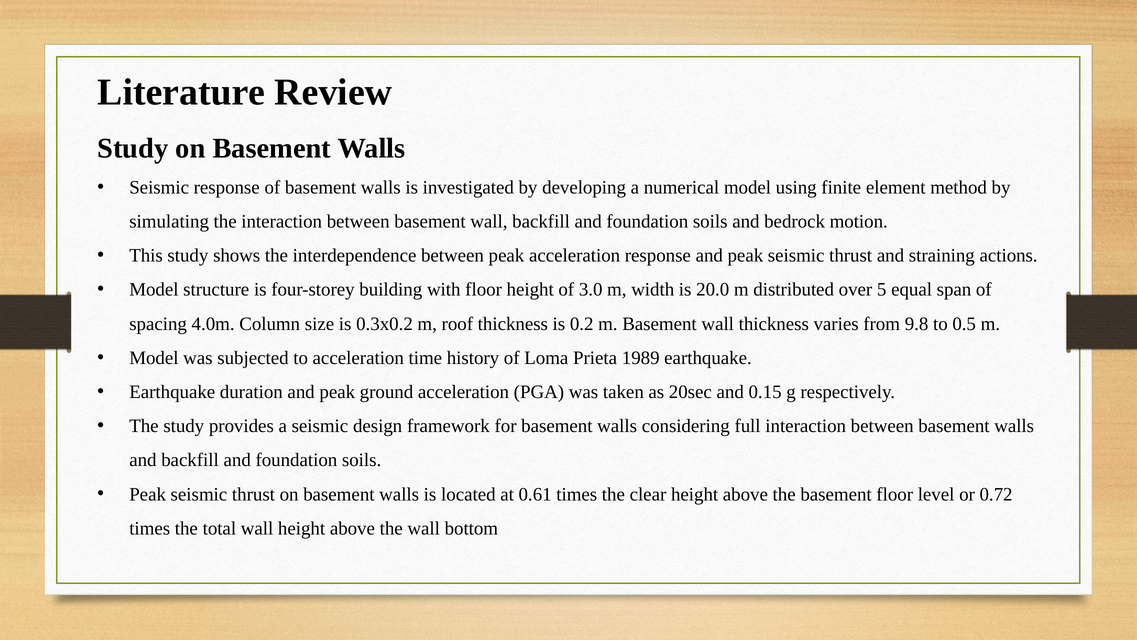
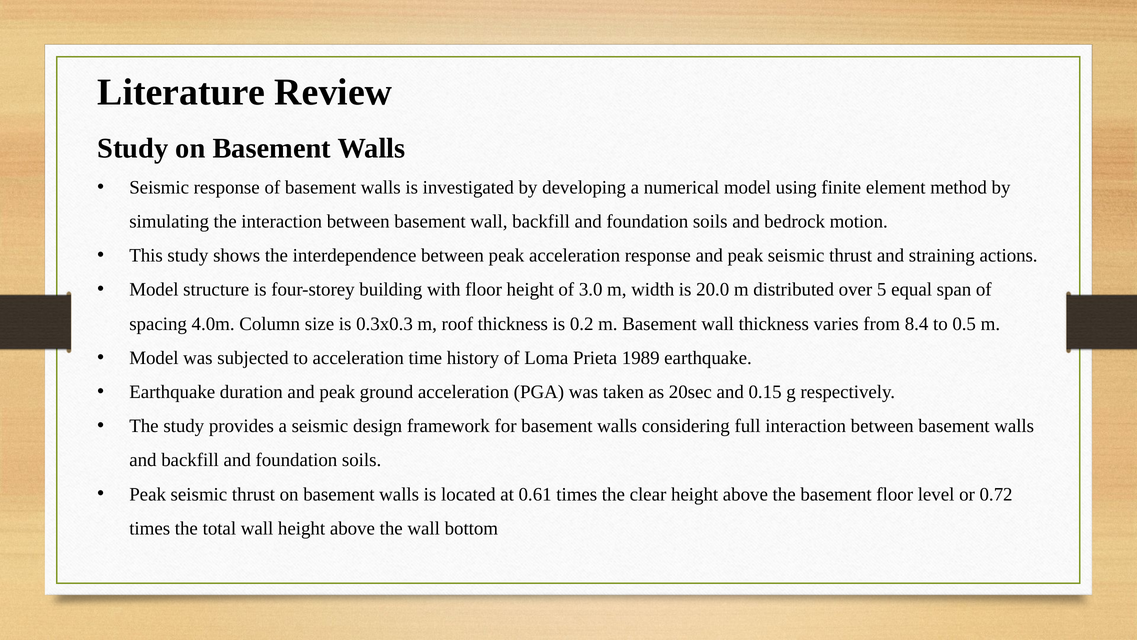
0.3x0.2: 0.3x0.2 -> 0.3x0.3
9.8: 9.8 -> 8.4
